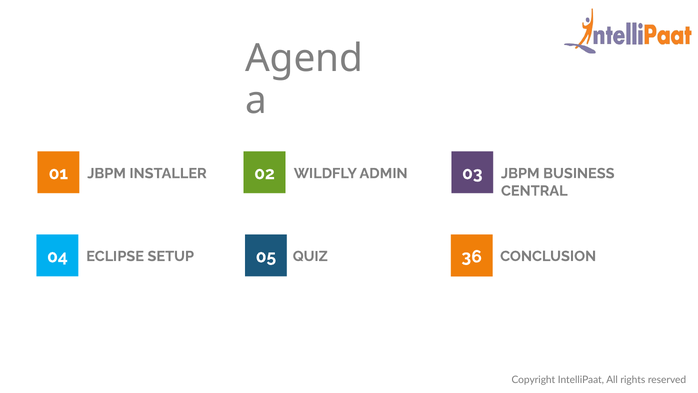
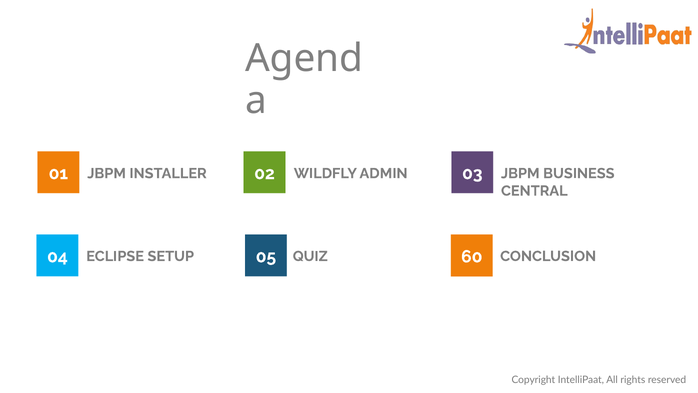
36: 36 -> 60
